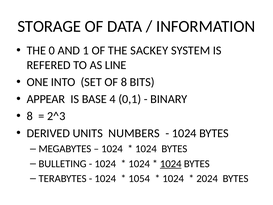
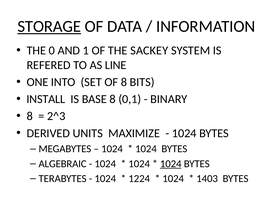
STORAGE underline: none -> present
APPEAR: APPEAR -> INSTALL
BASE 4: 4 -> 8
NUMBERS: NUMBERS -> MAXIMIZE
BULLETING: BULLETING -> ALGEBRAIC
1054: 1054 -> 1224
2024: 2024 -> 1403
